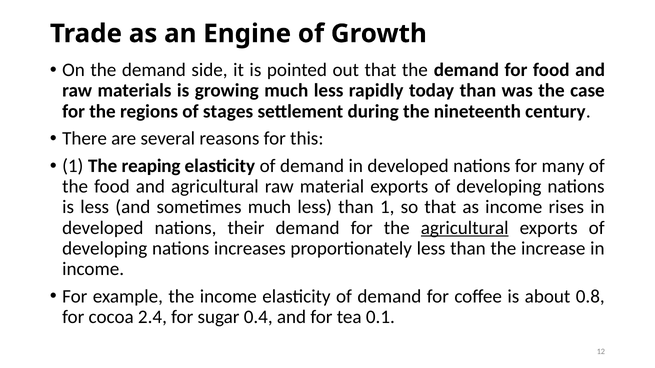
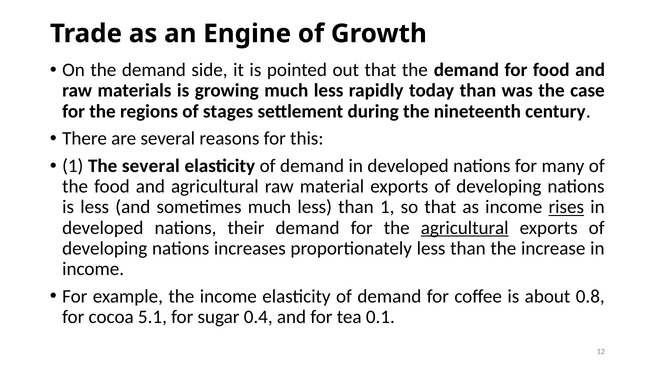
The reaping: reaping -> several
rises underline: none -> present
2.4: 2.4 -> 5.1
